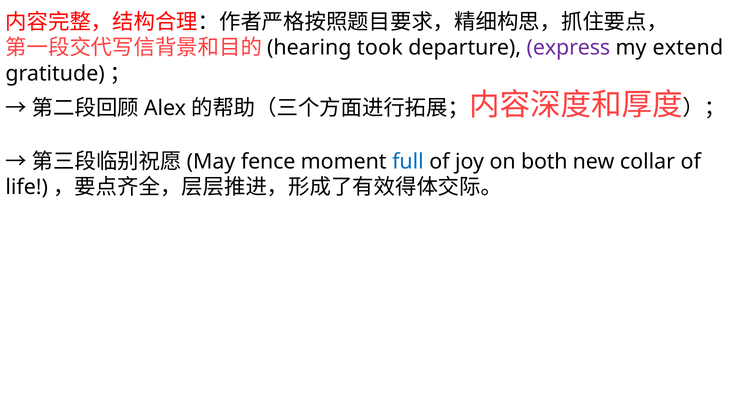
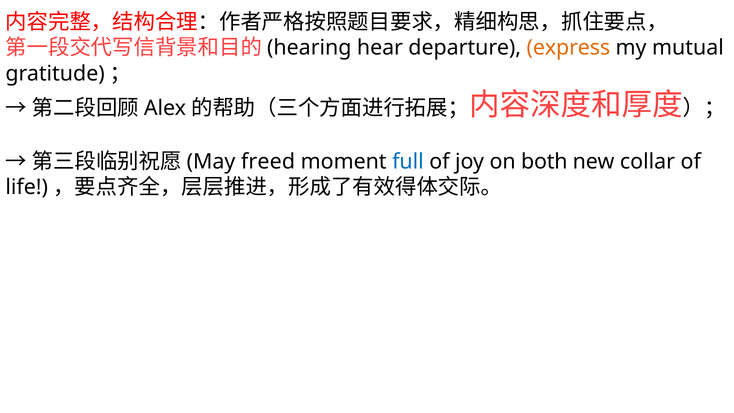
took: took -> hear
express colour: purple -> orange
extend: extend -> mutual
fence: fence -> freed
